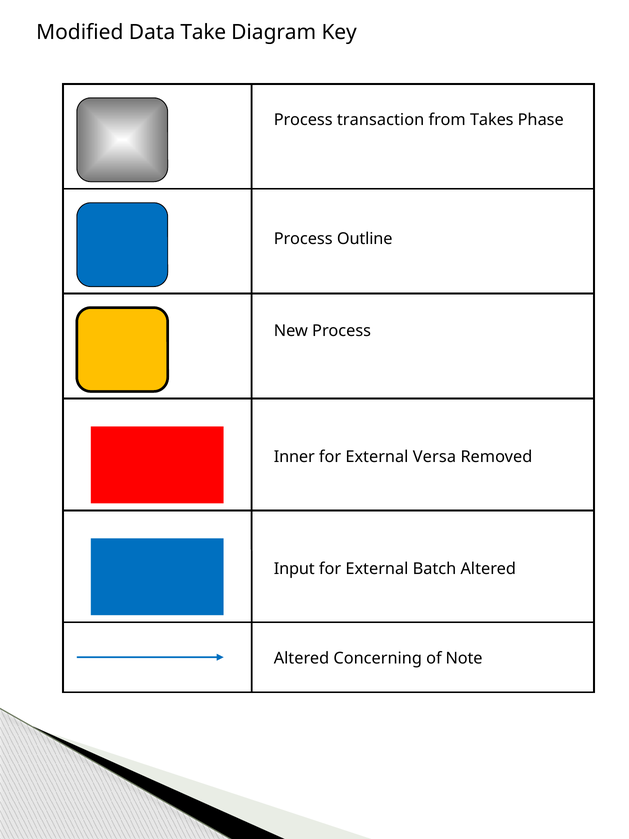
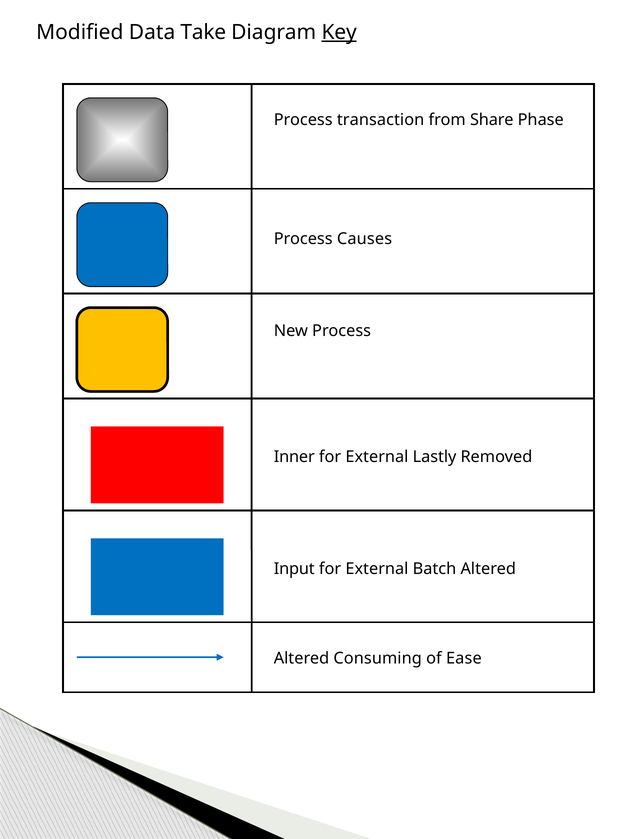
Key underline: none -> present
Takes: Takes -> Share
Outline: Outline -> Causes
Versa: Versa -> Lastly
Concerning: Concerning -> Consuming
Note: Note -> Ease
